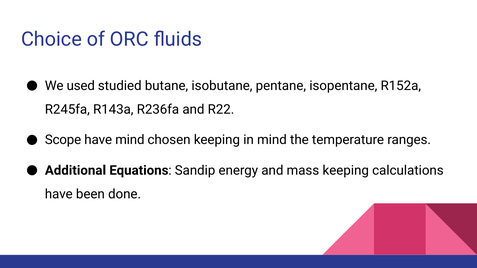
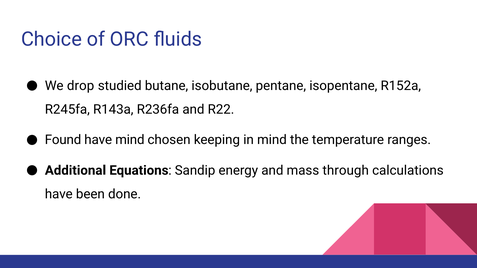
used: used -> drop
Scope: Scope -> Found
mass keeping: keeping -> through
